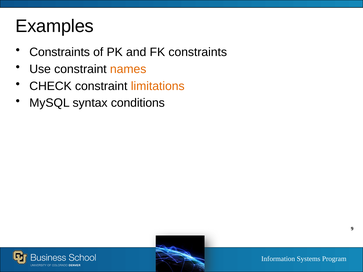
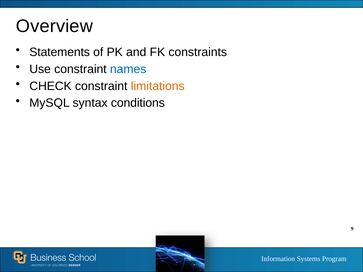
Examples: Examples -> Overview
Constraints at (60, 52): Constraints -> Statements
names colour: orange -> blue
